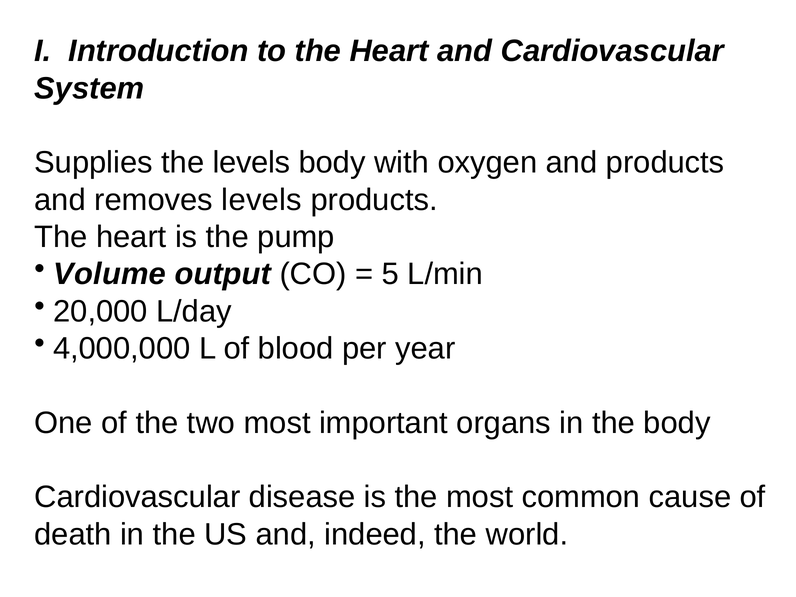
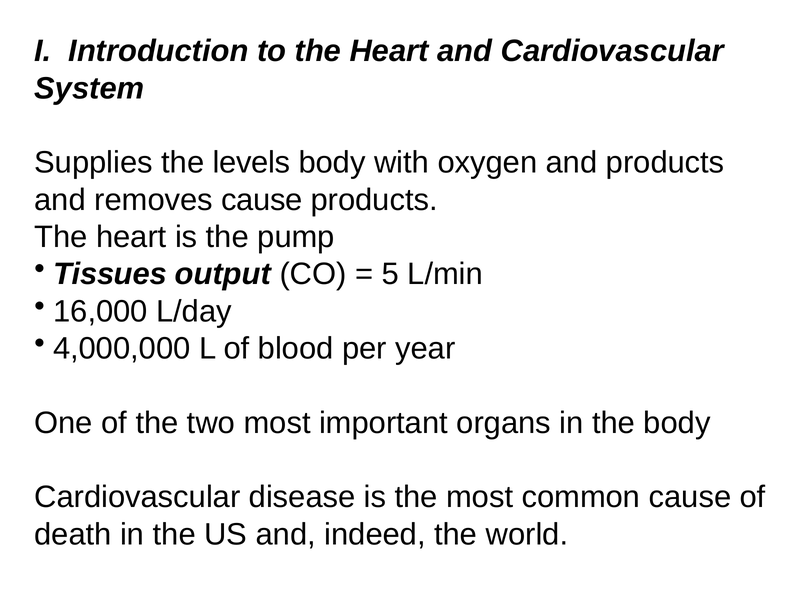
removes levels: levels -> cause
Volume: Volume -> Tissues
20,000: 20,000 -> 16,000
